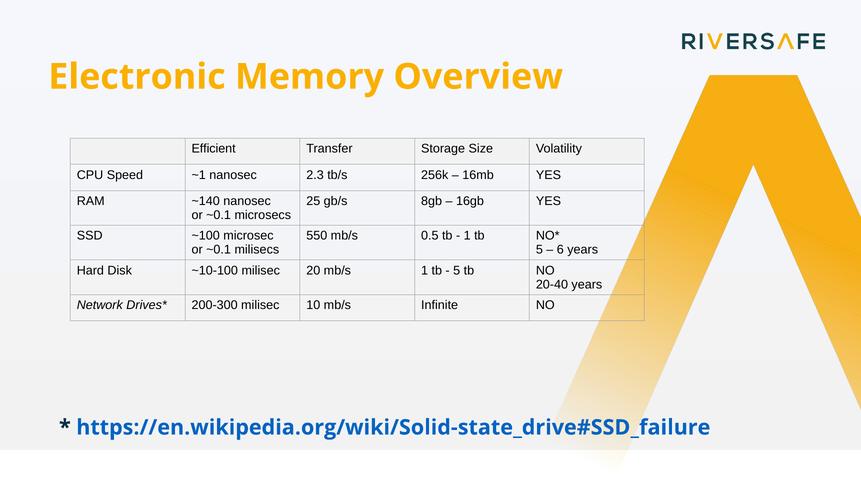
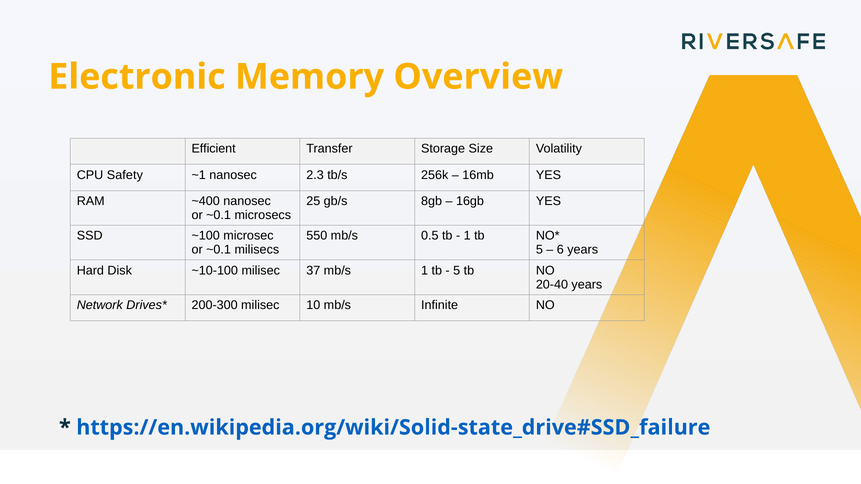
Speed: Speed -> Safety
~140: ~140 -> ~400
20: 20 -> 37
